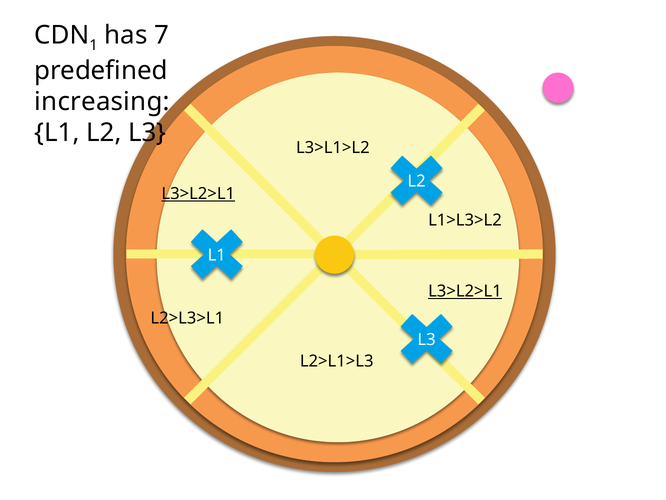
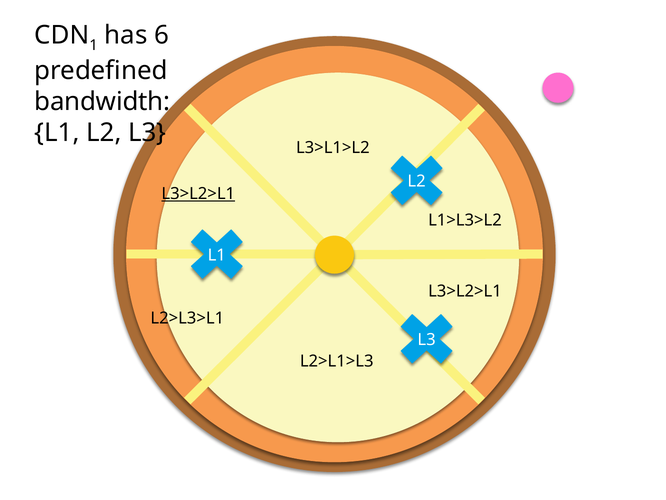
7: 7 -> 6
increasing: increasing -> bandwidth
L3>L2>L1 at (465, 291) underline: present -> none
